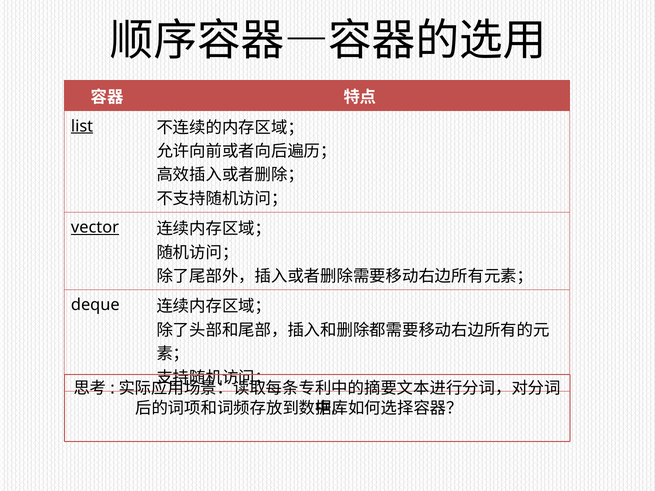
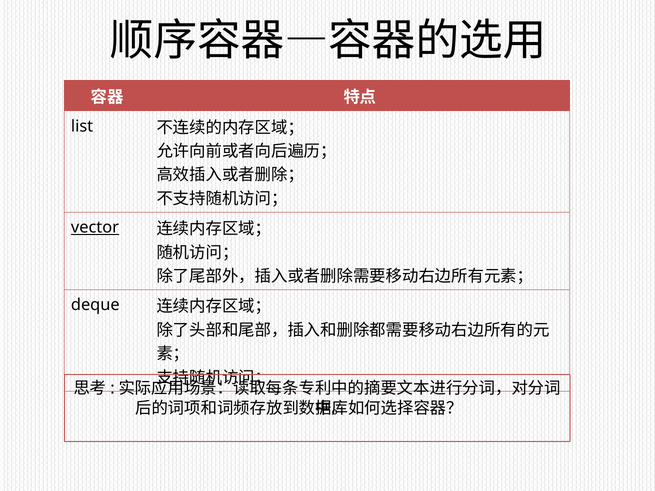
list underline: present -> none
